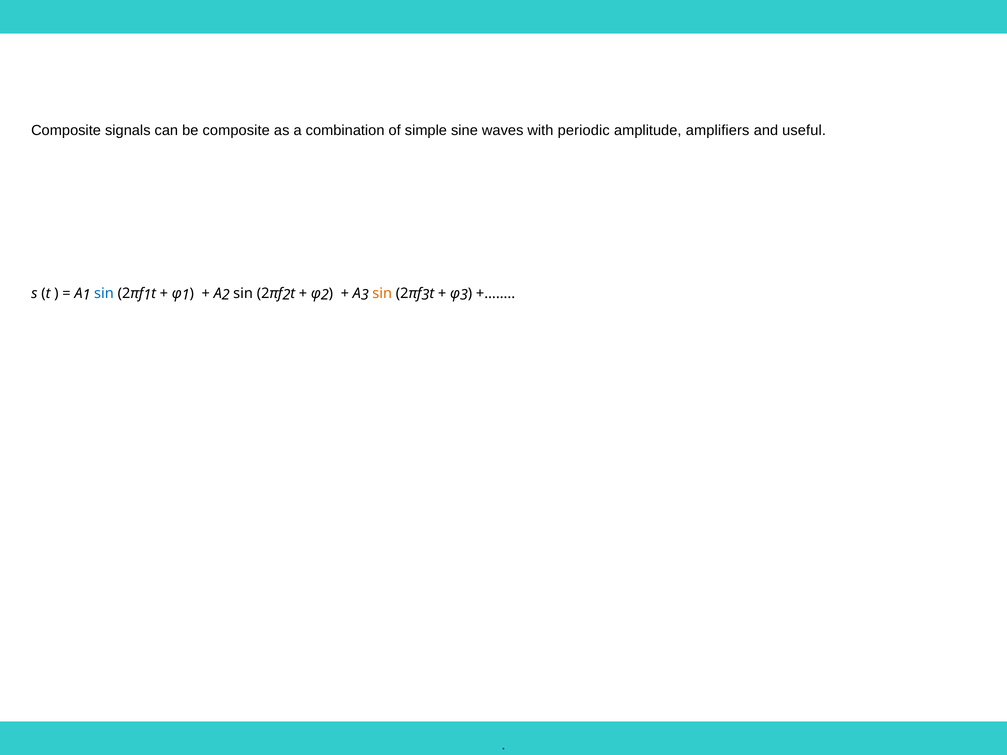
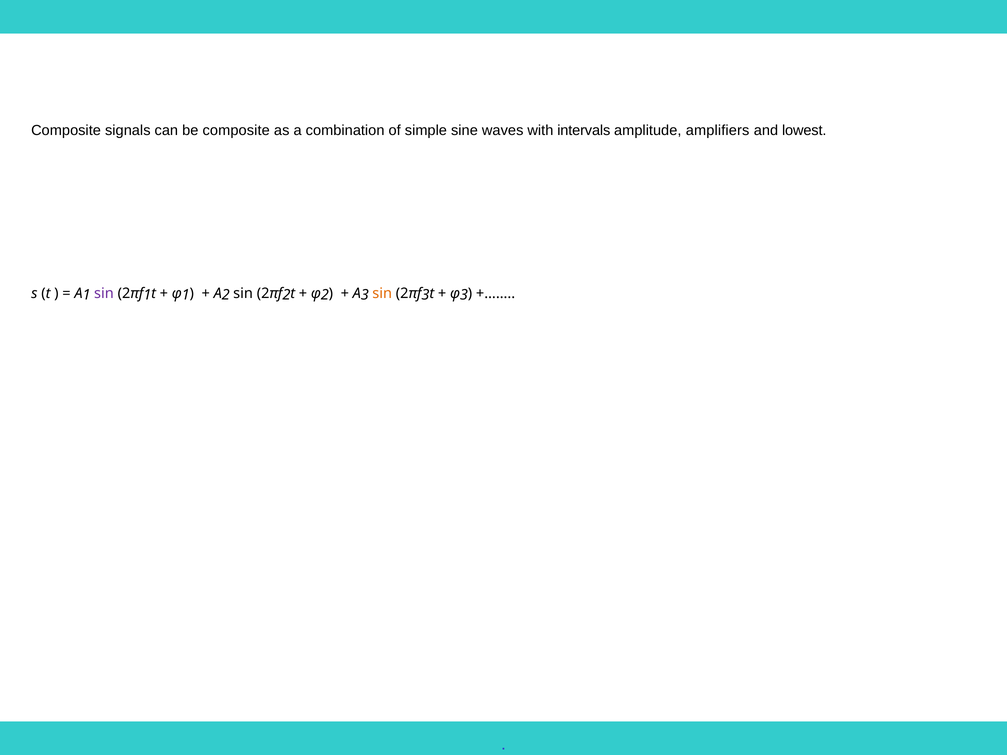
periodic: periodic -> intervals
useful: useful -> lowest
sin at (104, 293) colour: blue -> purple
